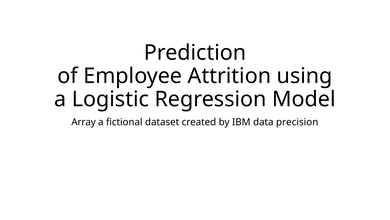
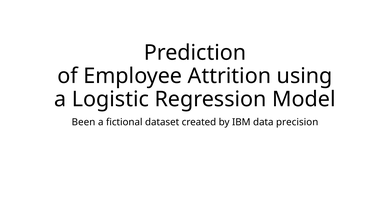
Array: Array -> Been
